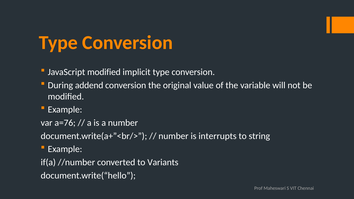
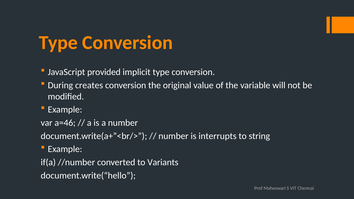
JavaScript modified: modified -> provided
addend: addend -> creates
a=76: a=76 -> a=46
